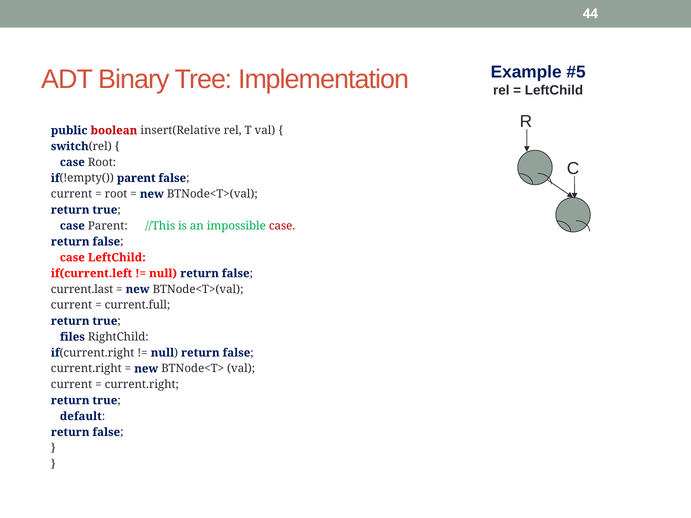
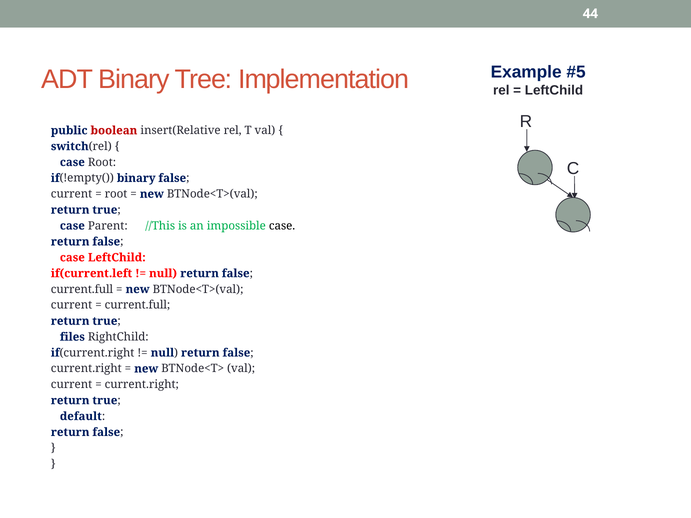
if(!empty( parent: parent -> binary
case at (282, 226) colour: red -> black
current.last at (82, 289): current.last -> current.full
